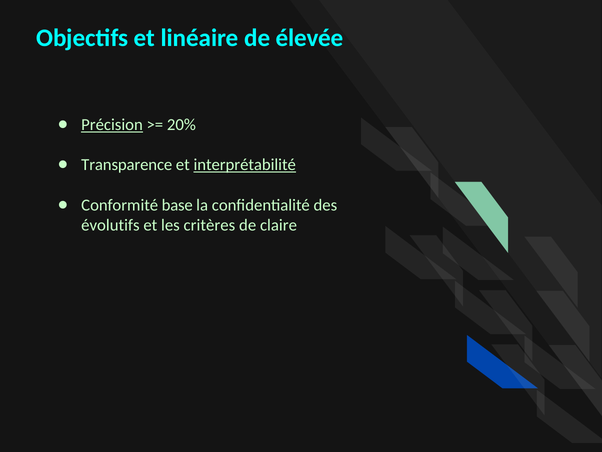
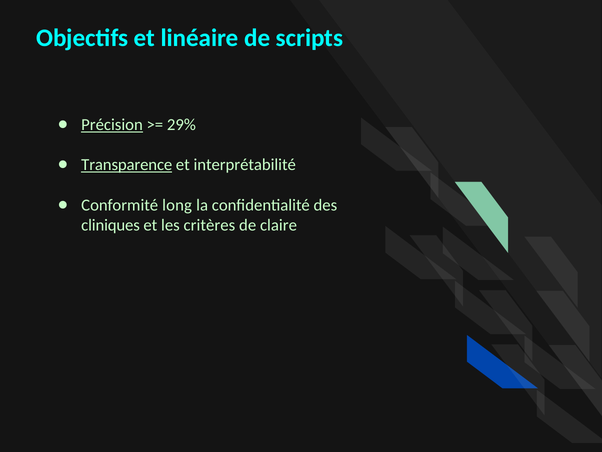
élevée: élevée -> scripts
20%: 20% -> 29%
Transparence underline: none -> present
interprétabilité underline: present -> none
base: base -> long
évolutifs: évolutifs -> cliniques
